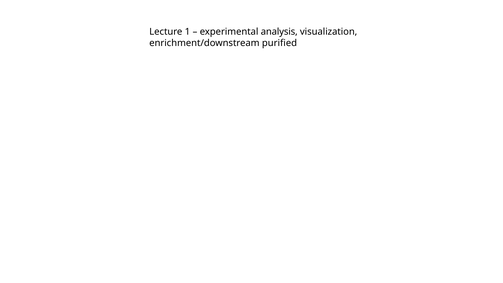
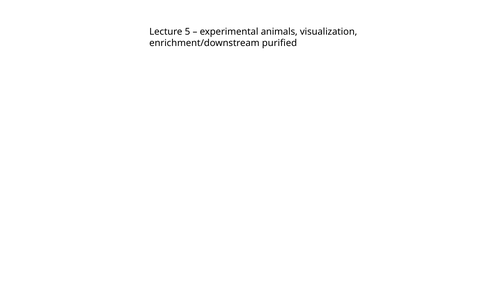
1: 1 -> 5
analysis: analysis -> animals
